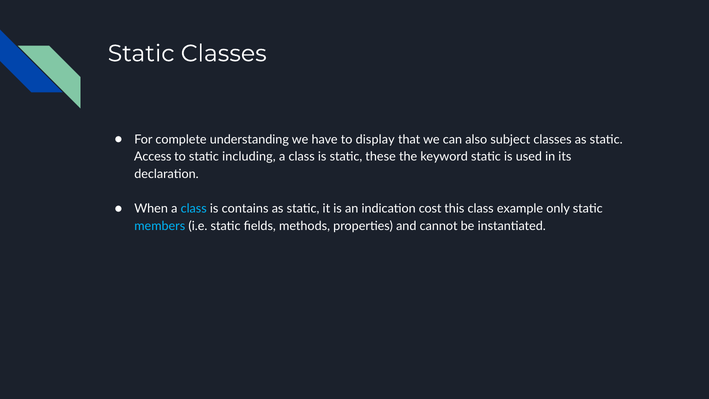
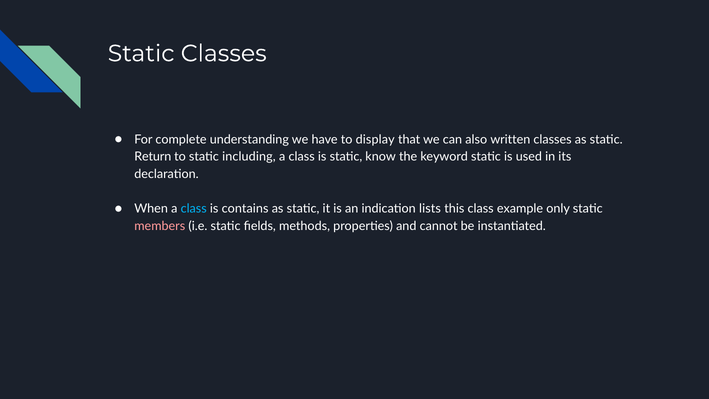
subject: subject -> written
Access: Access -> Return
these: these -> know
cost: cost -> lists
members colour: light blue -> pink
